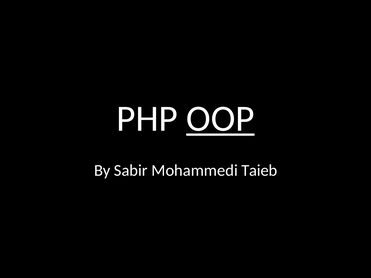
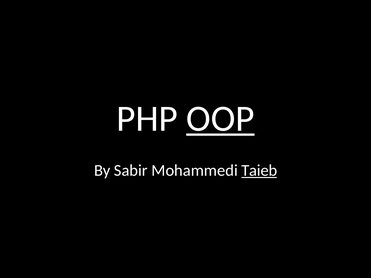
Taieb underline: none -> present
